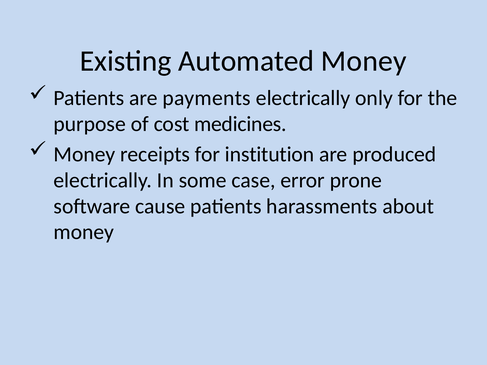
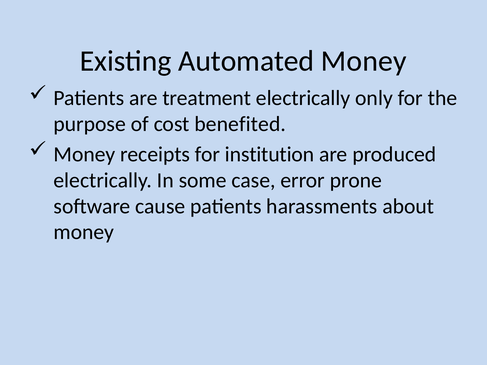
payments: payments -> treatment
medicines: medicines -> benefited
